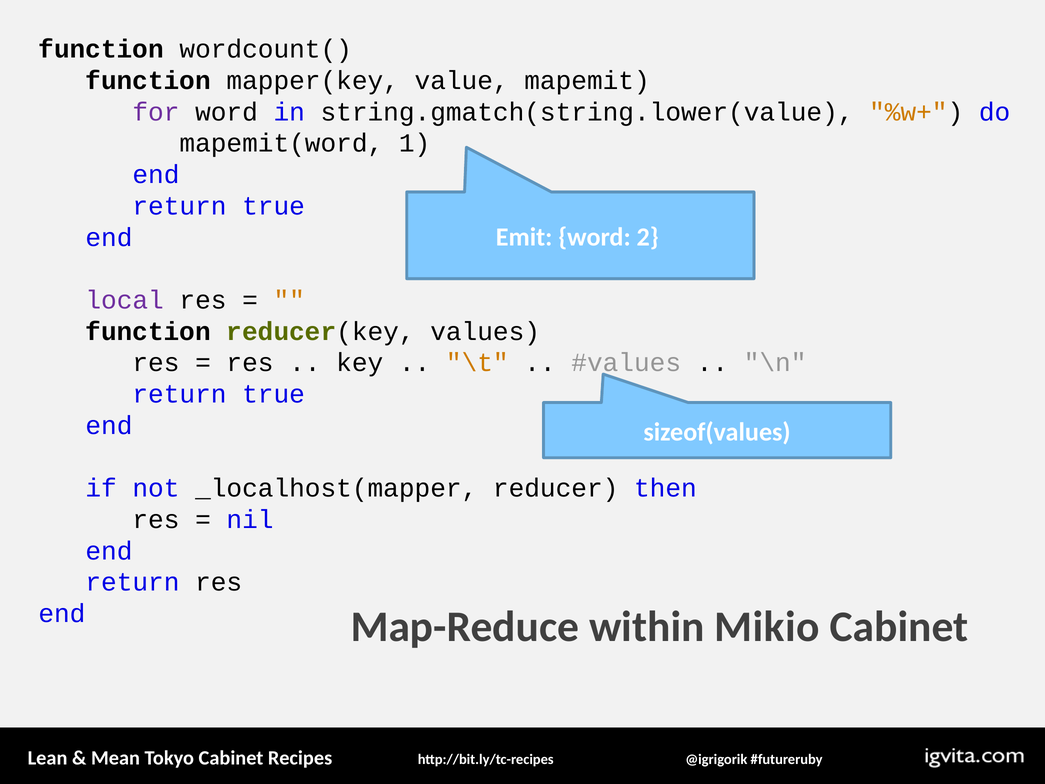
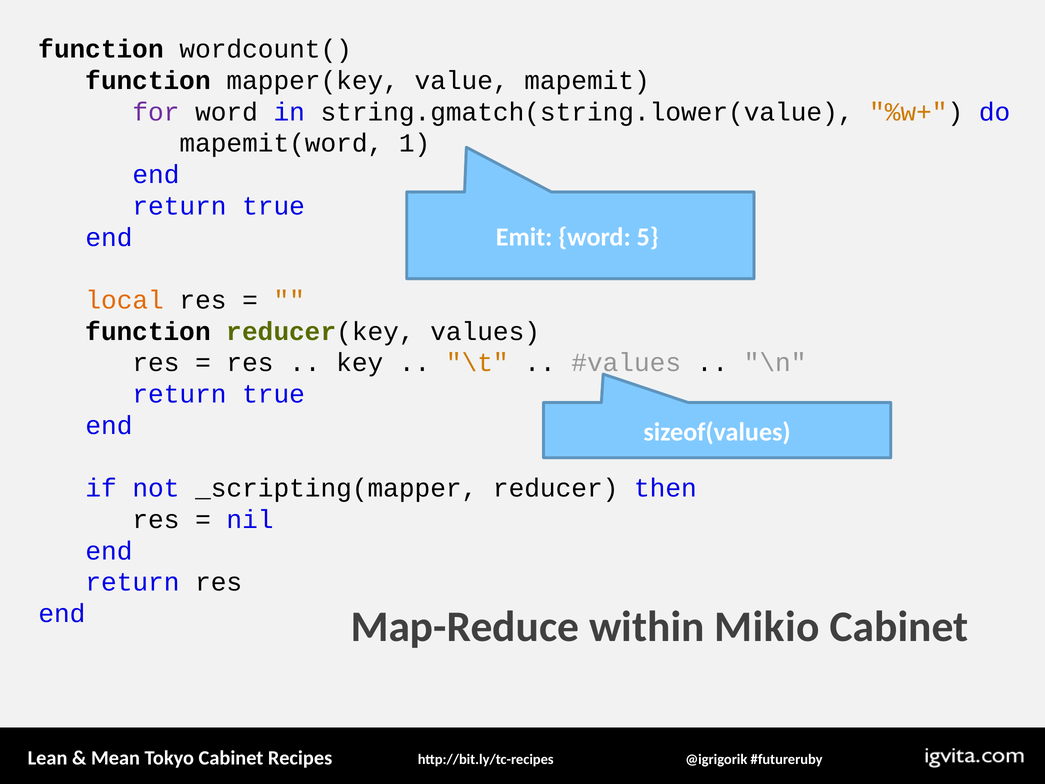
2: 2 -> 5
local colour: purple -> orange
_localhost(mapper: _localhost(mapper -> _scripting(mapper
